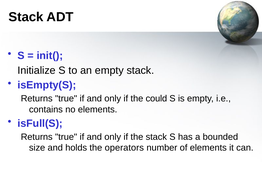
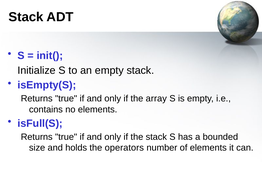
could: could -> array
